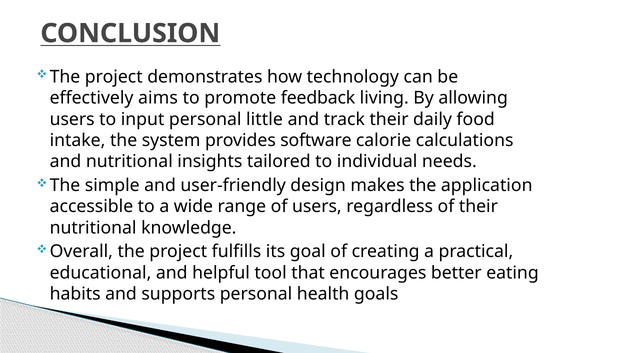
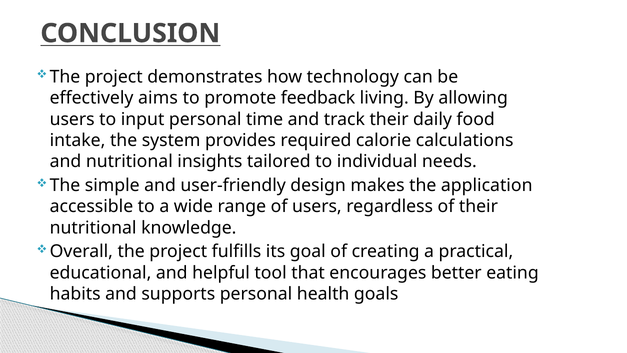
little: little -> time
software: software -> required
